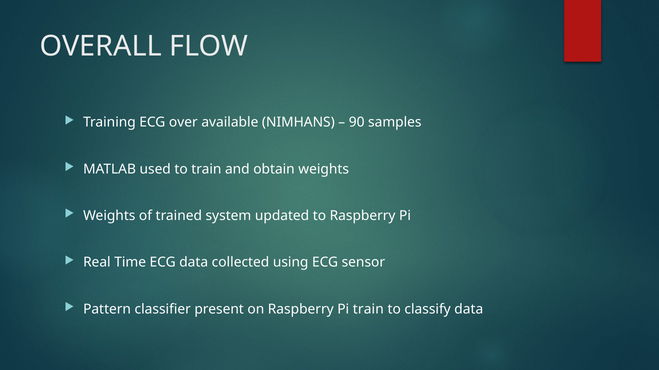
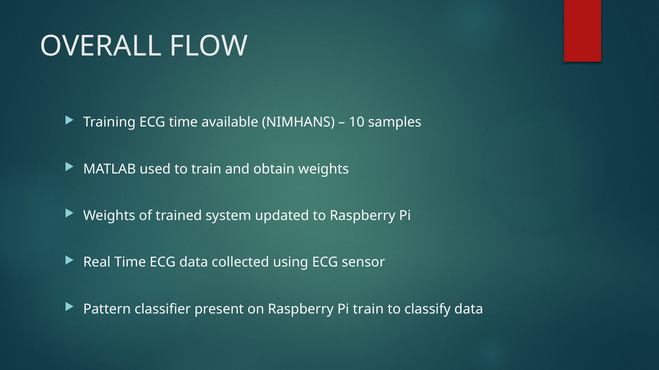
ECG over: over -> time
90: 90 -> 10
